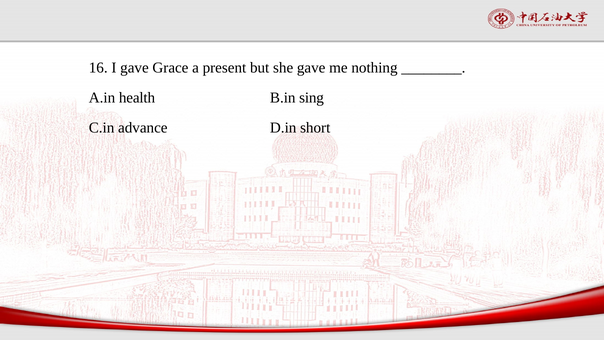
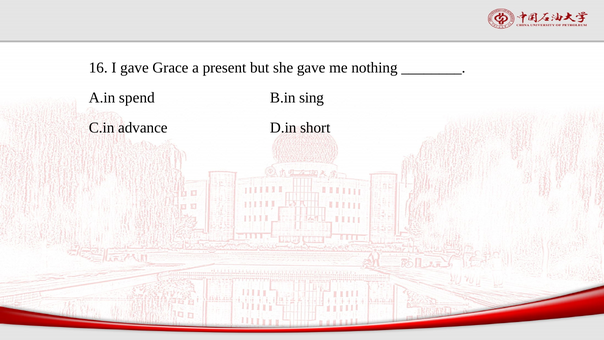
health: health -> spend
